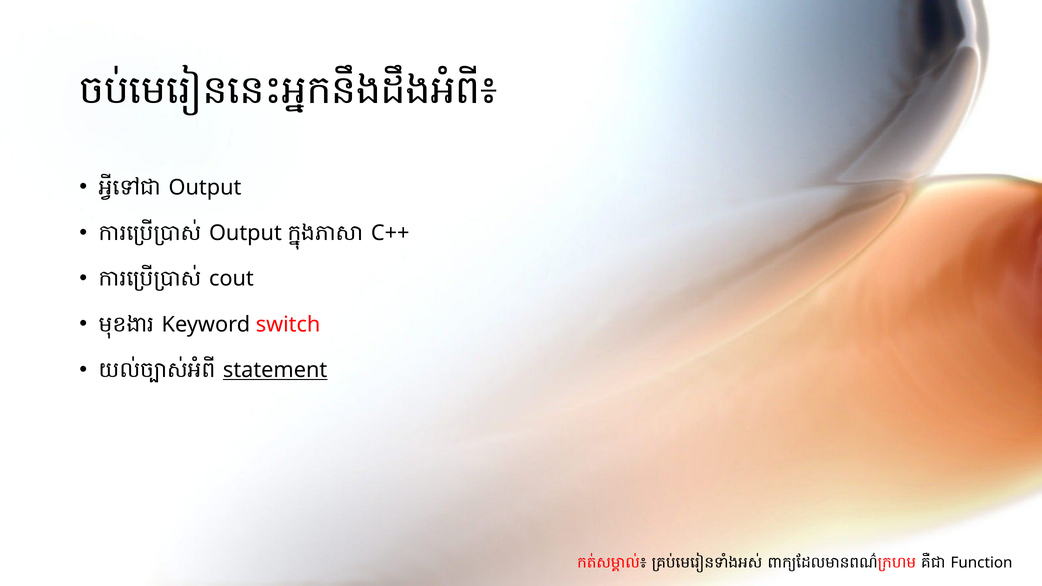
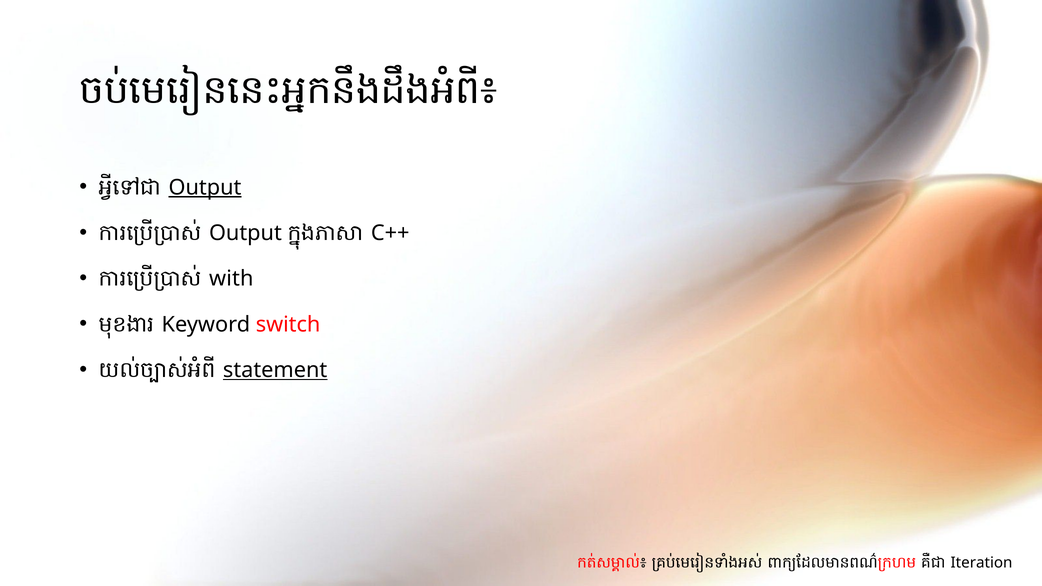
Output at (205, 188) underline: none -> present
cout: cout -> with
Function: Function -> Iteration
